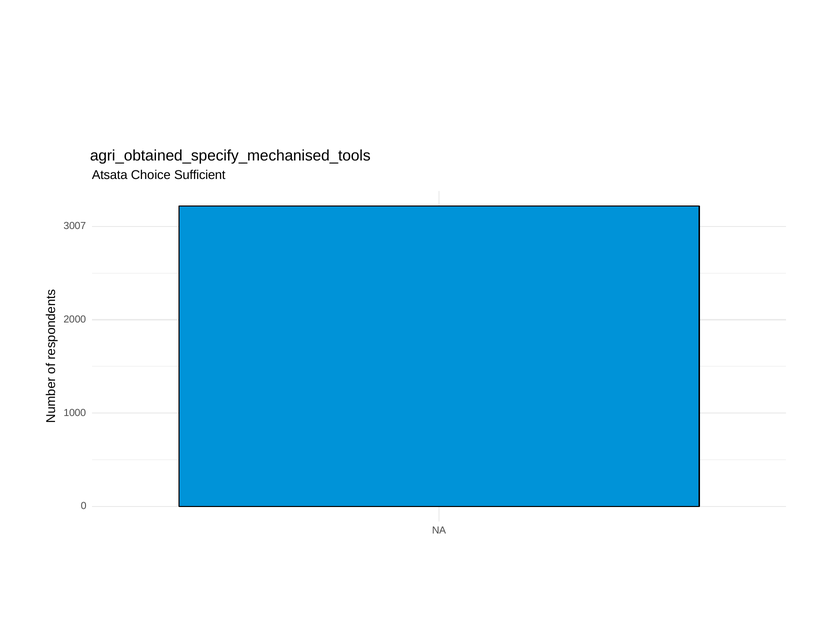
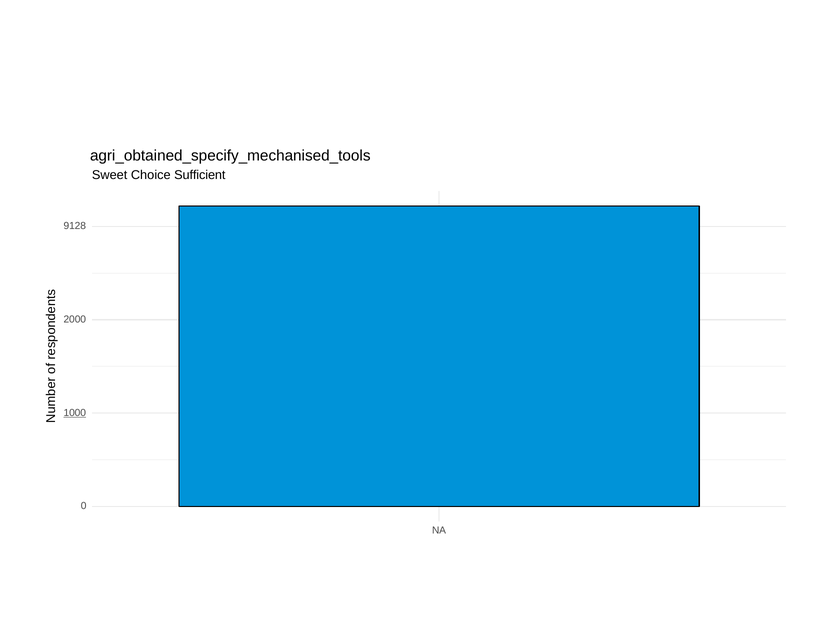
Atsata: Atsata -> Sweet
3007: 3007 -> 9128
1000 underline: none -> present
